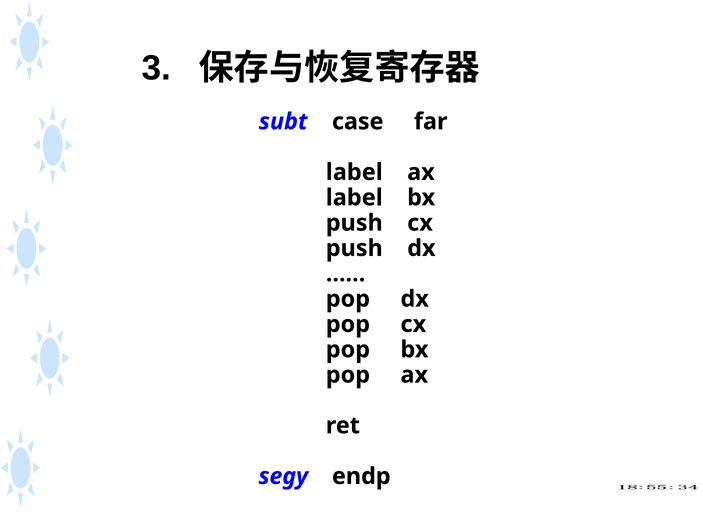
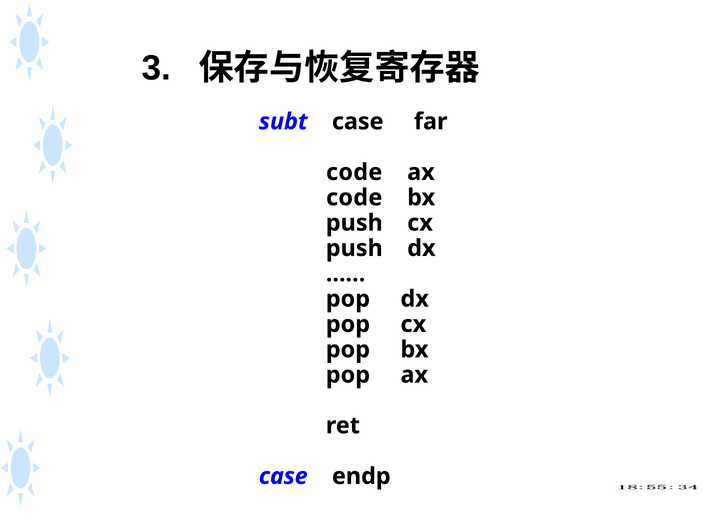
label at (354, 172): label -> code
label at (354, 197): label -> code
segy at (283, 476): segy -> case
